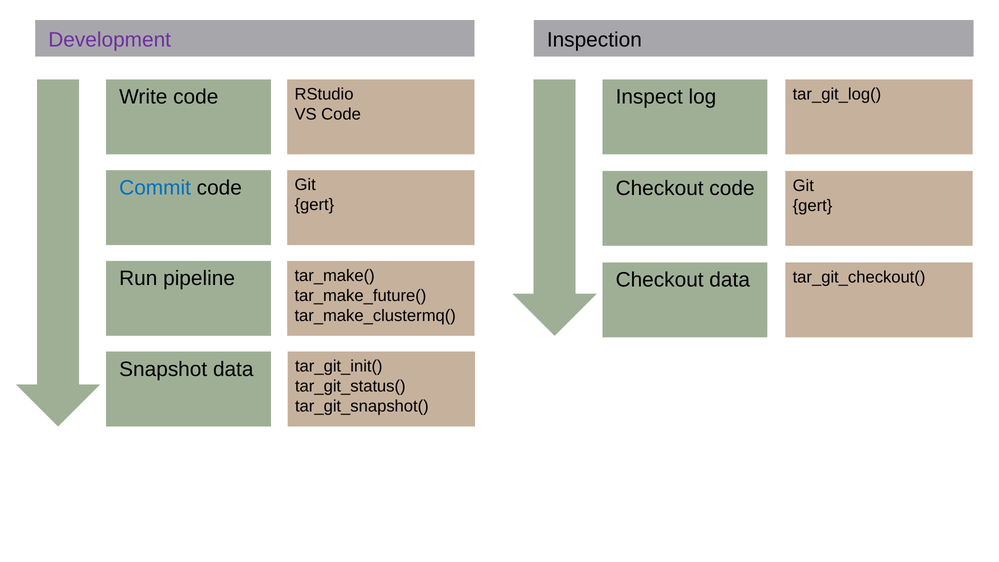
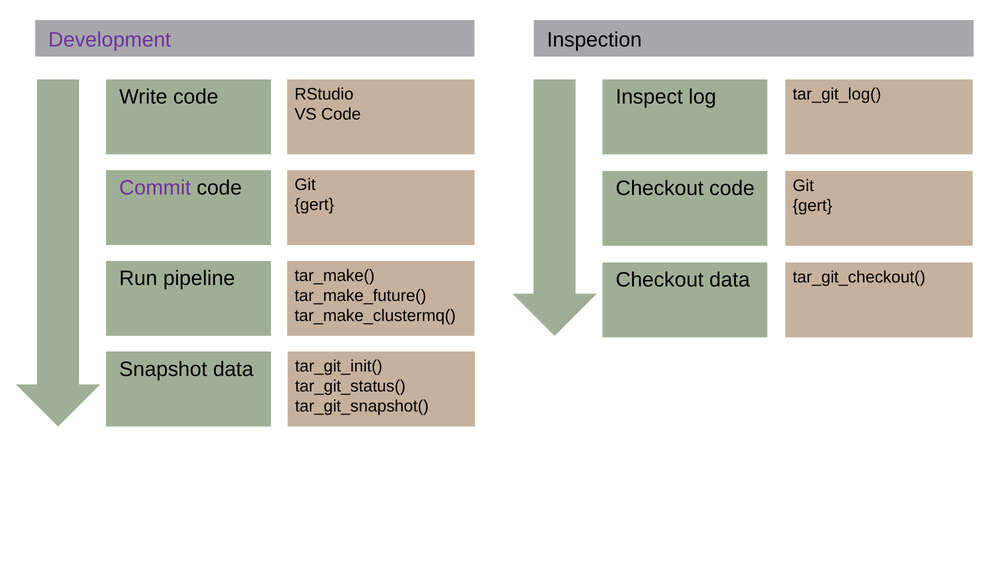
Commit colour: blue -> purple
